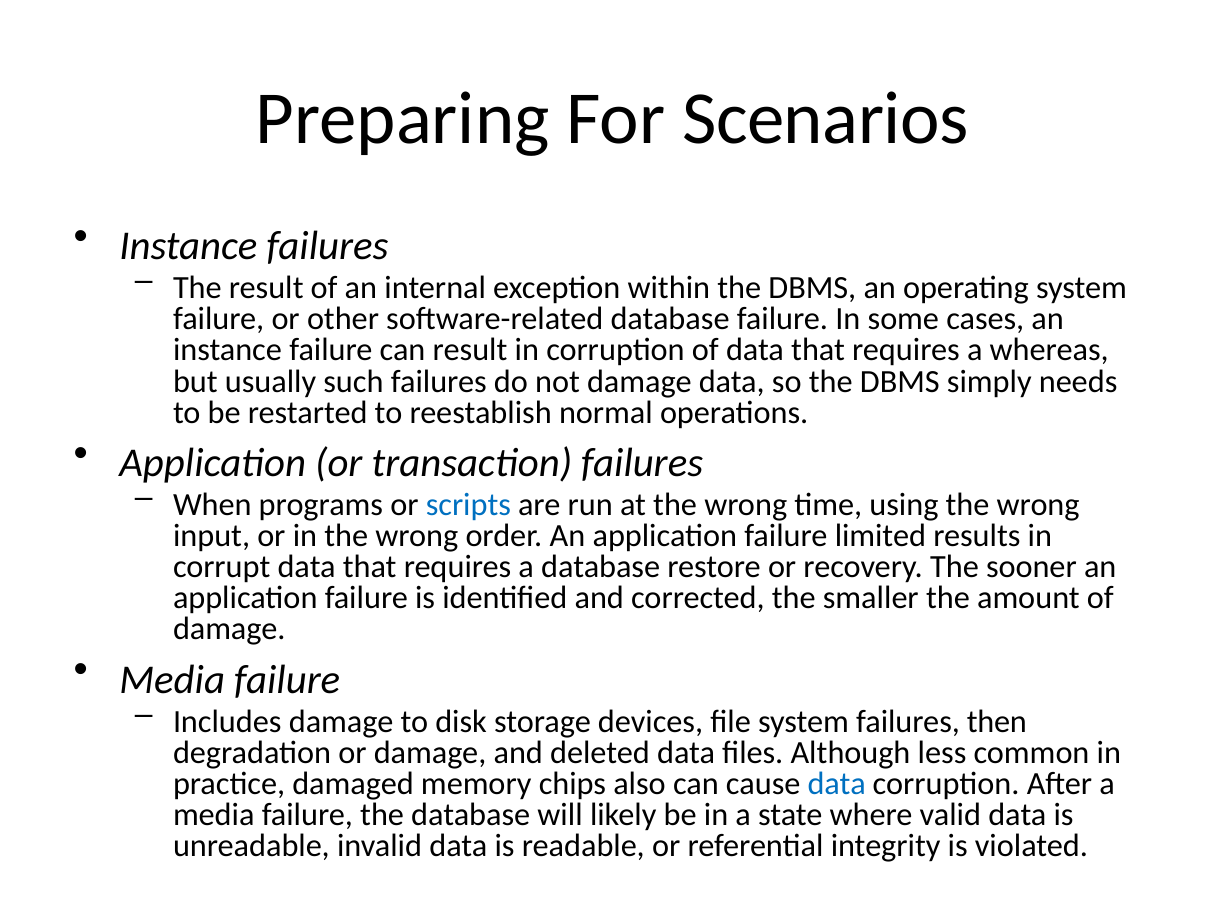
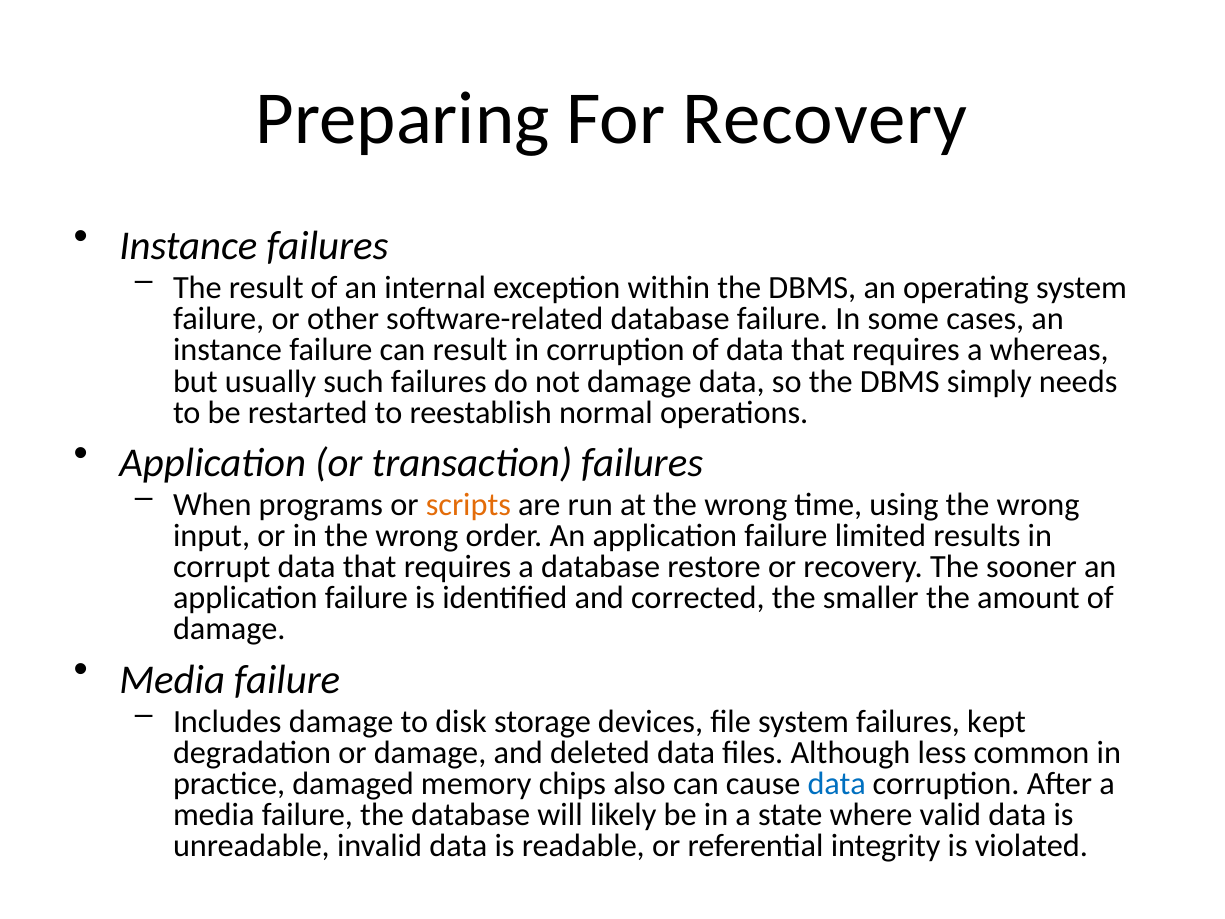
For Scenarios: Scenarios -> Recovery
scripts colour: blue -> orange
then: then -> kept
